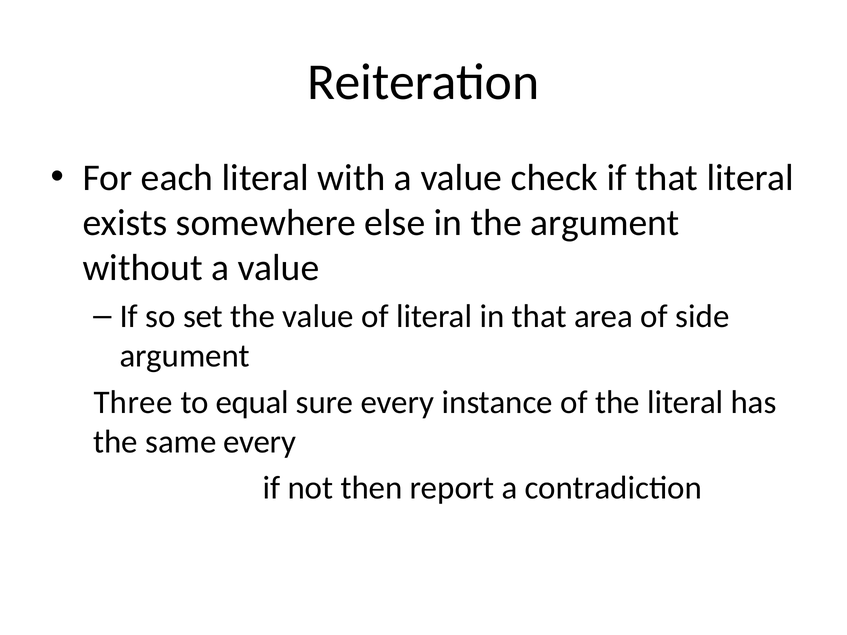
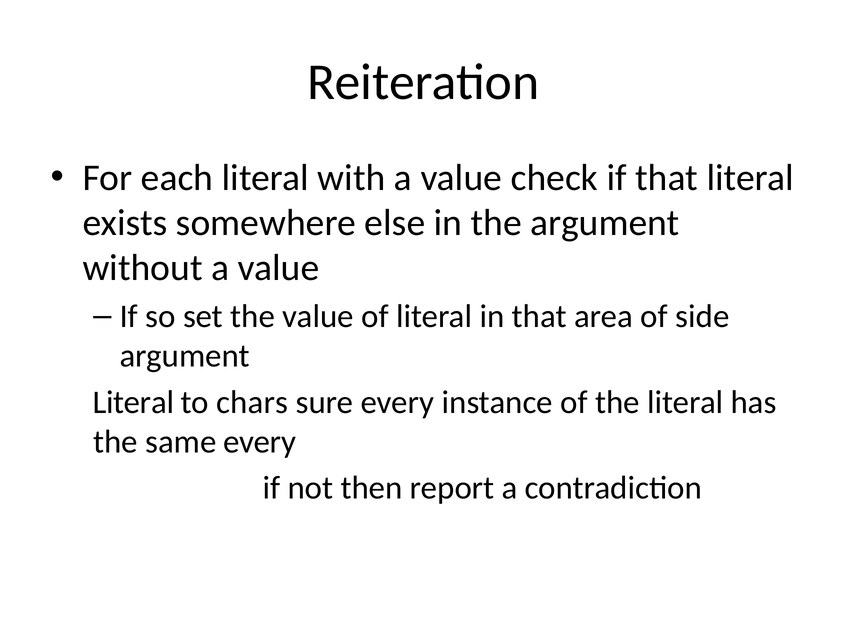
Three at (133, 402): Three -> Literal
equal: equal -> chars
